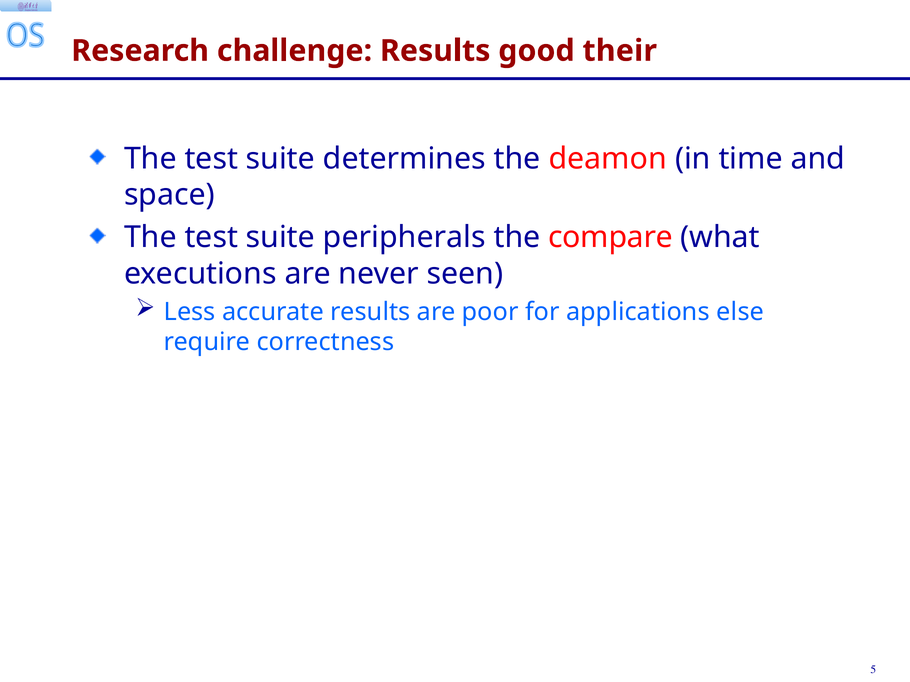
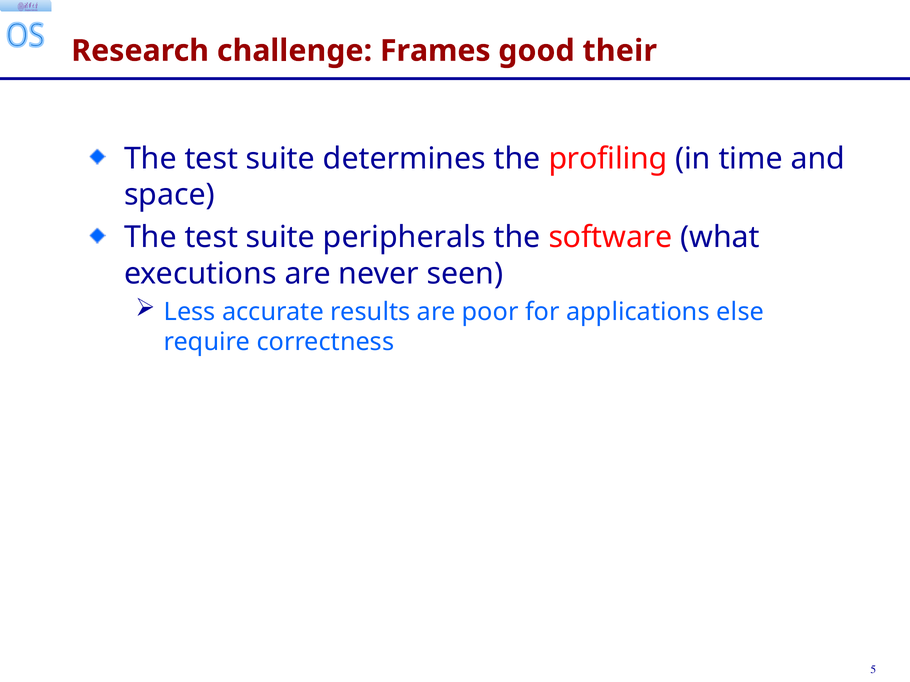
challenge Results: Results -> Frames
deamon: deamon -> profiling
compare: compare -> software
